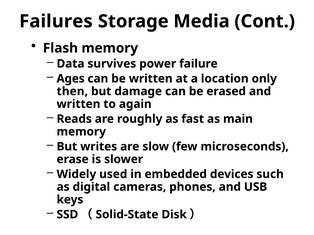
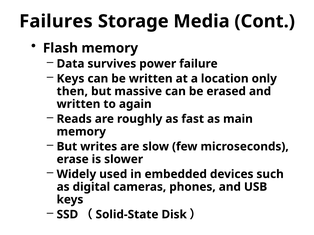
Ages at (71, 79): Ages -> Keys
damage: damage -> massive
